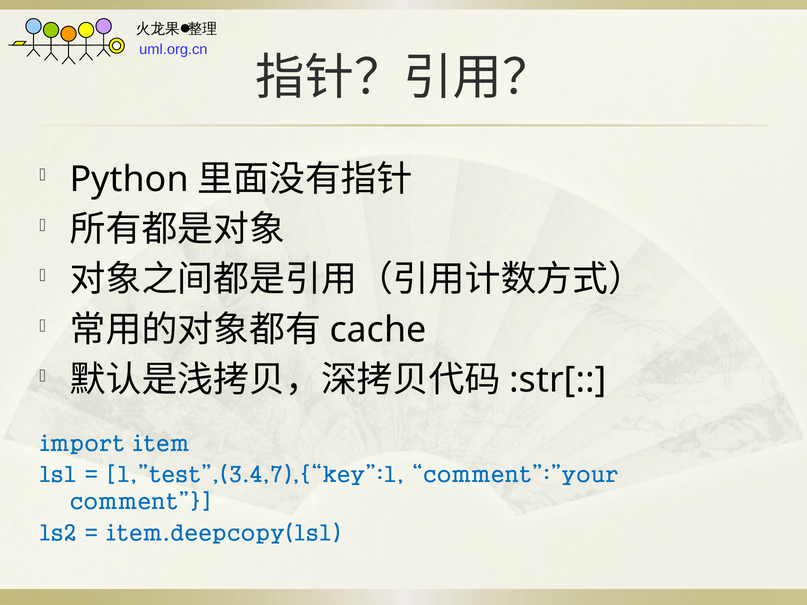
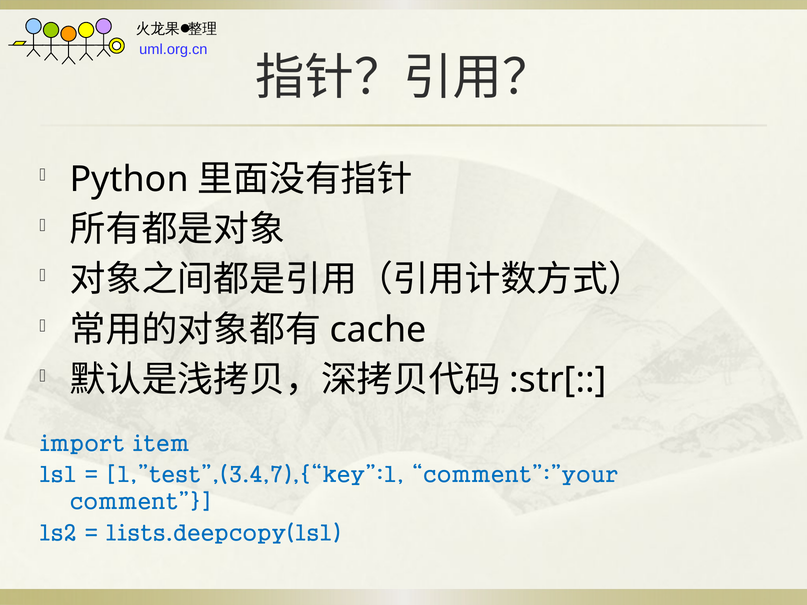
item.deepcopy(ls1: item.deepcopy(ls1 -> lists.deepcopy(ls1
